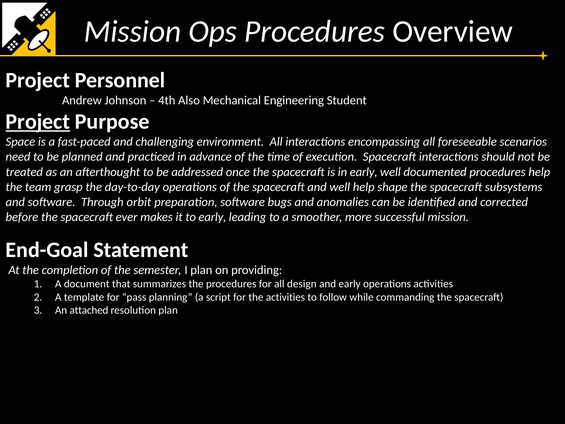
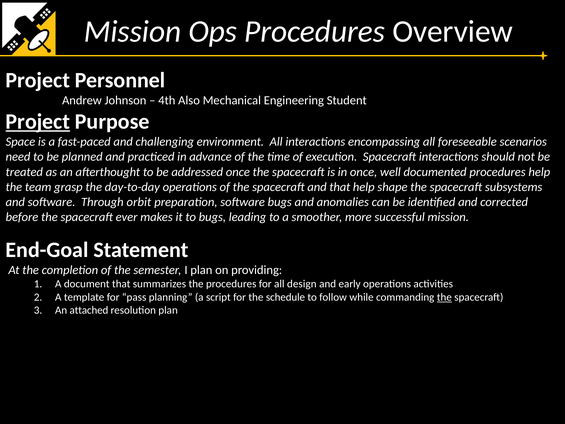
in early: early -> once
and well: well -> that
to early: early -> bugs
the activities: activities -> schedule
the at (444, 297) underline: none -> present
